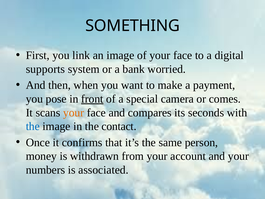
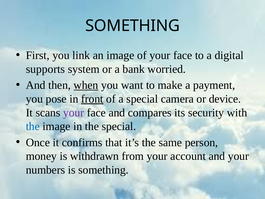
when underline: none -> present
comes: comes -> device
your at (74, 112) colour: orange -> purple
seconds: seconds -> security
the contact: contact -> special
is associated: associated -> something
